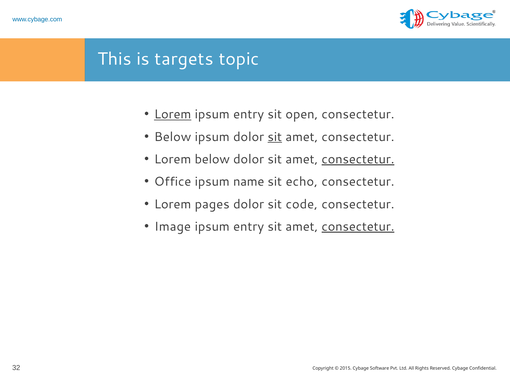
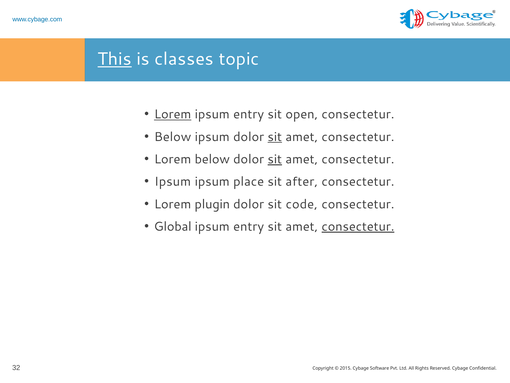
This underline: none -> present
targets: targets -> classes
sit at (275, 159) underline: none -> present
consectetur at (358, 159) underline: present -> none
Office at (173, 182): Office -> Ipsum
ipsum name: name -> place
echo: echo -> after
pages: pages -> plugin
Image at (173, 226): Image -> Global
